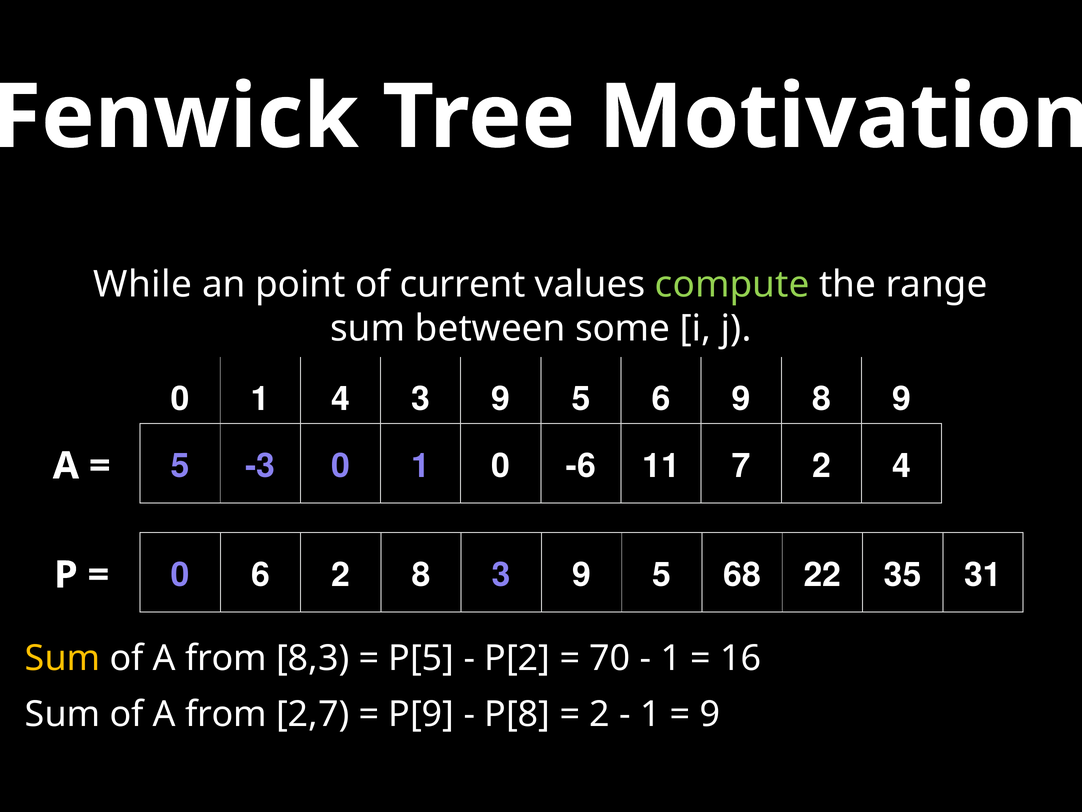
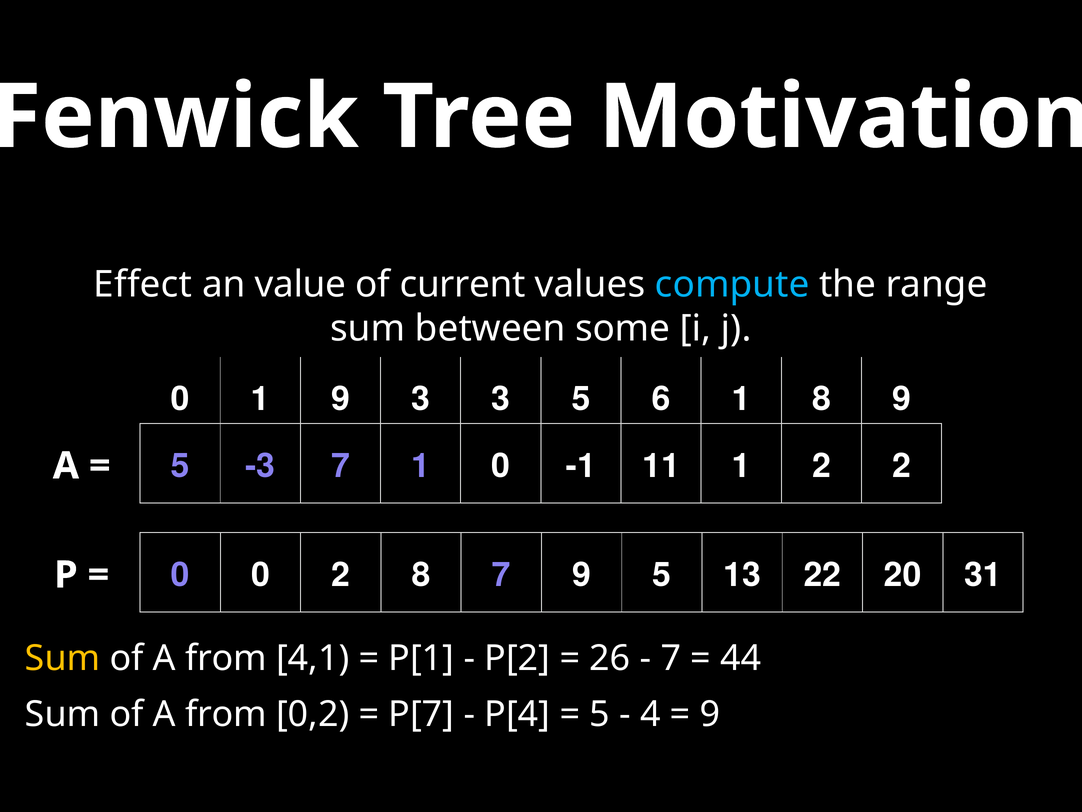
While: While -> Effect
point: point -> value
compute colour: light green -> light blue
1 4: 4 -> 9
9 at (501, 399): 9 -> 3
6 9: 9 -> 1
-3 0: 0 -> 7
-6: -6 -> -1
11 7: 7 -> 1
2 4: 4 -> 2
0 6: 6 -> 0
8 3: 3 -> 7
68: 68 -> 13
35: 35 -> 20
8,3: 8,3 -> 4,1
P[5: P[5 -> P[1
70: 70 -> 26
1 at (671, 658): 1 -> 7
16: 16 -> 44
2,7: 2,7 -> 0,2
P[9: P[9 -> P[7
P[8: P[8 -> P[4
2 at (600, 714): 2 -> 5
1 at (650, 714): 1 -> 4
